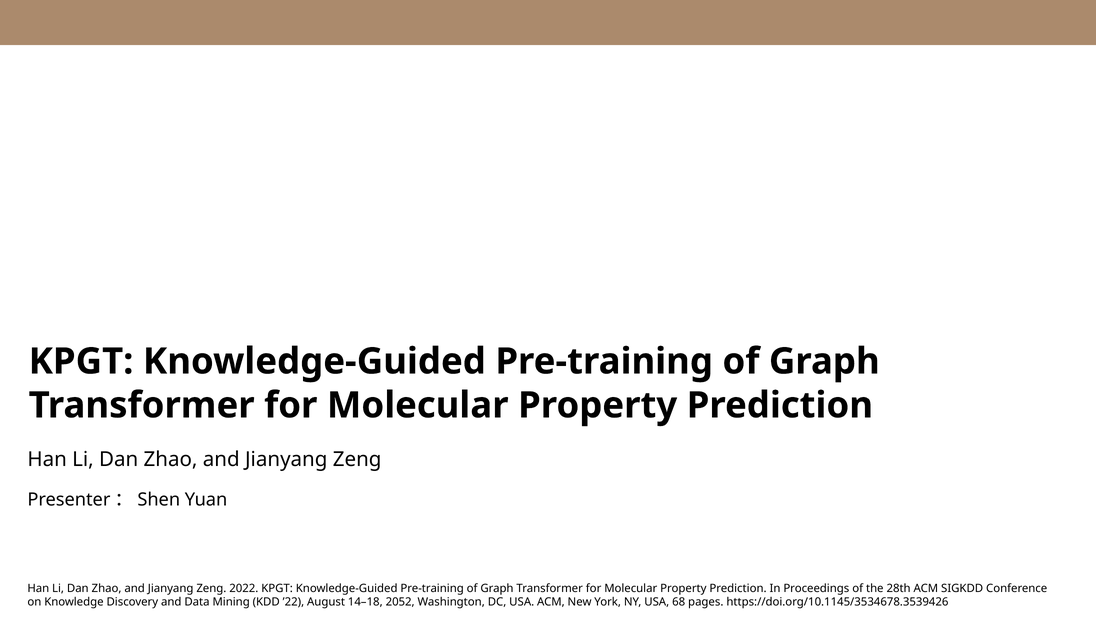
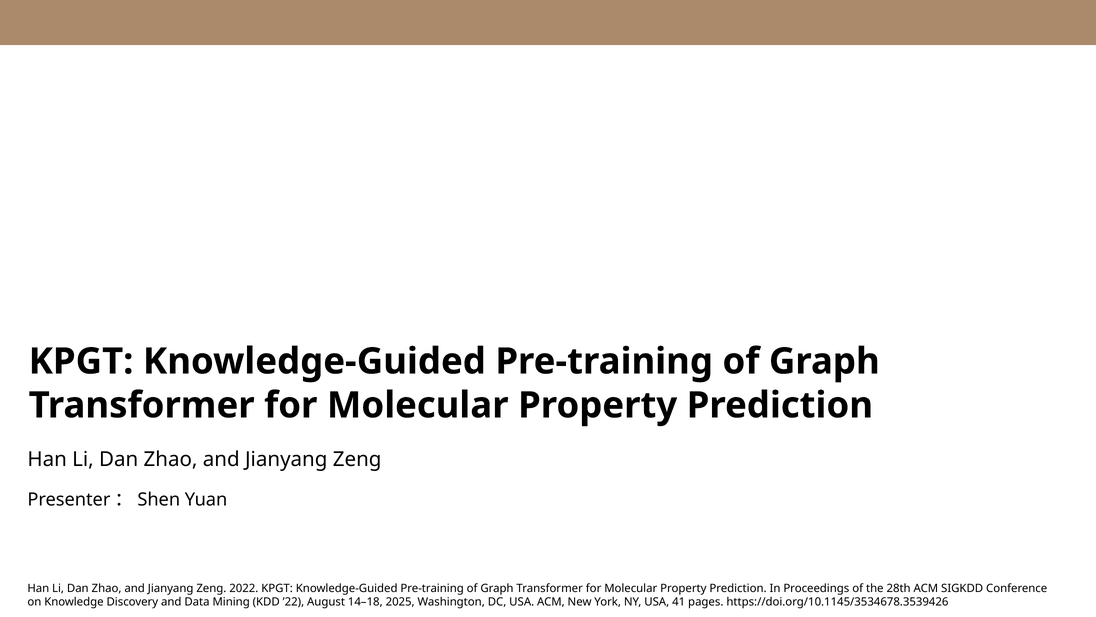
2052: 2052 -> 2025
68: 68 -> 41
